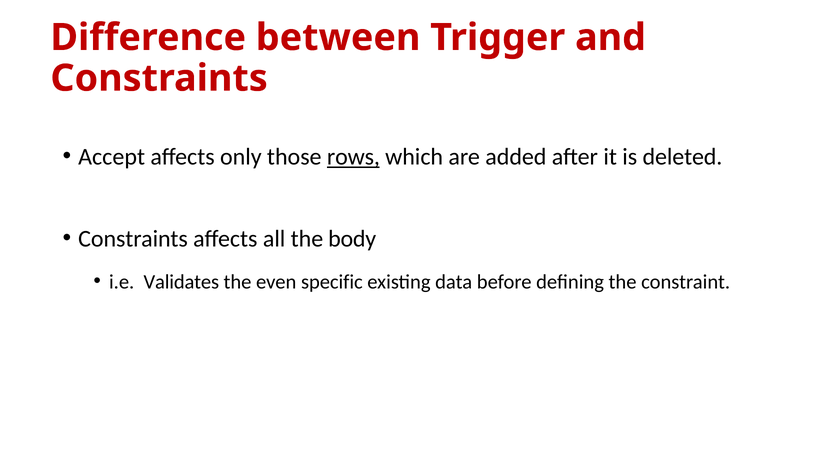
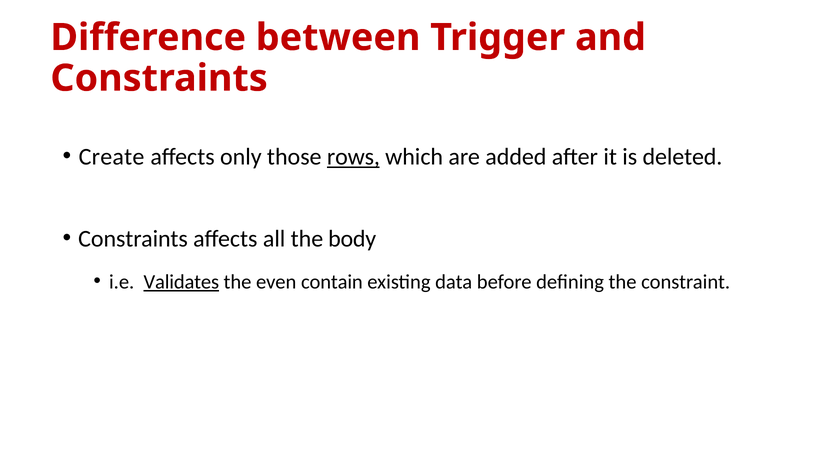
Accept: Accept -> Create
Validates underline: none -> present
specific: specific -> contain
